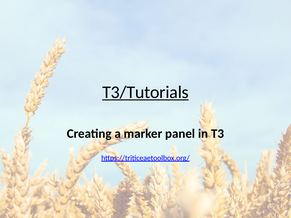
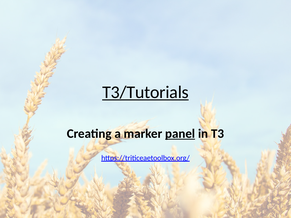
panel underline: none -> present
